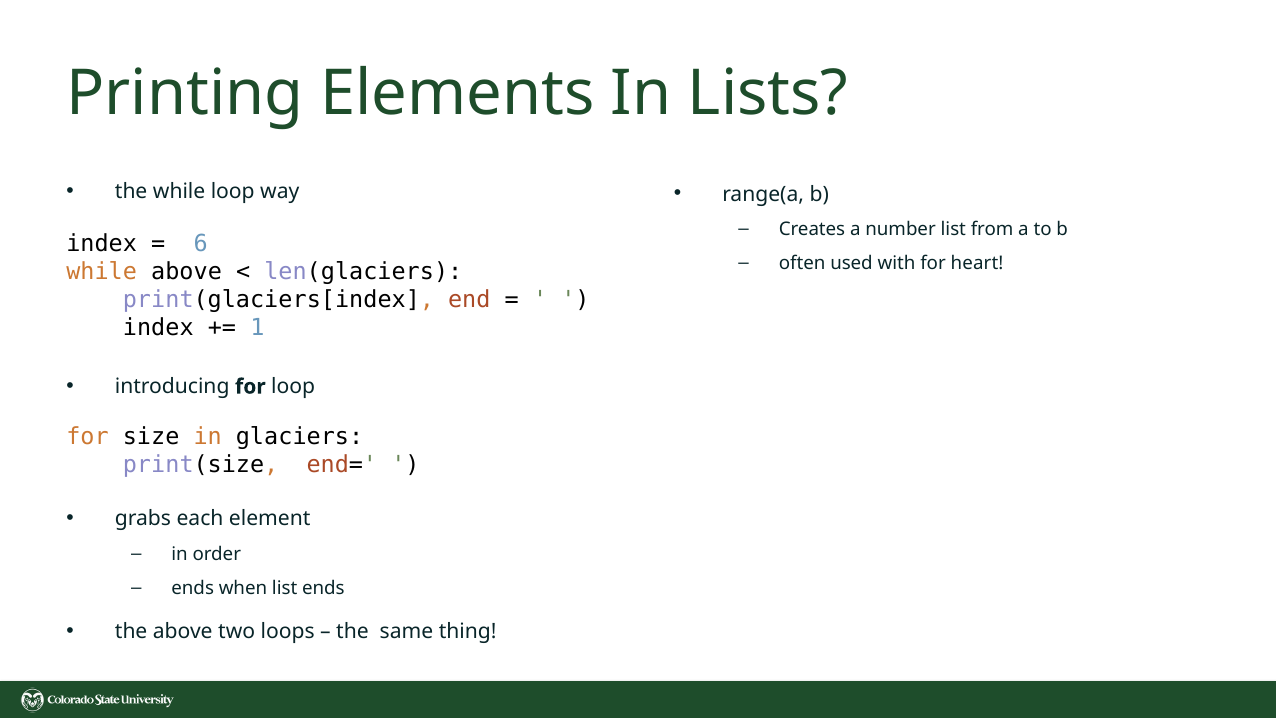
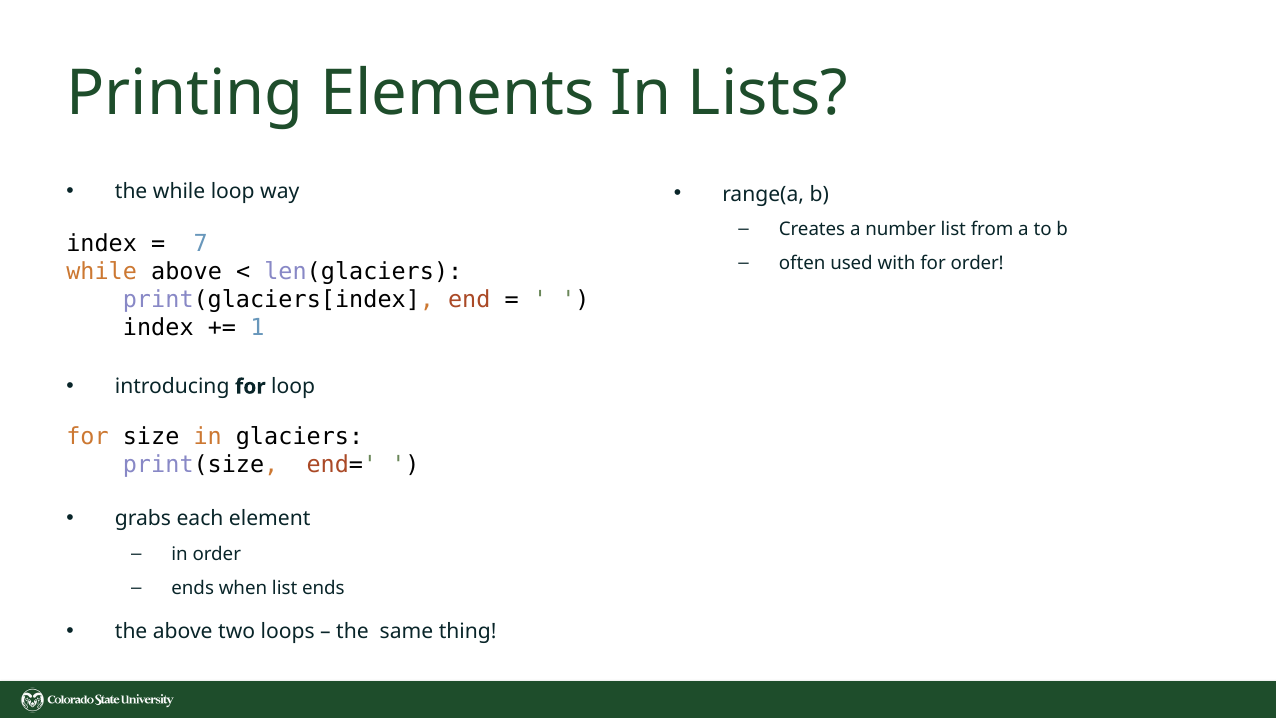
6: 6 -> 7
for heart: heart -> order
